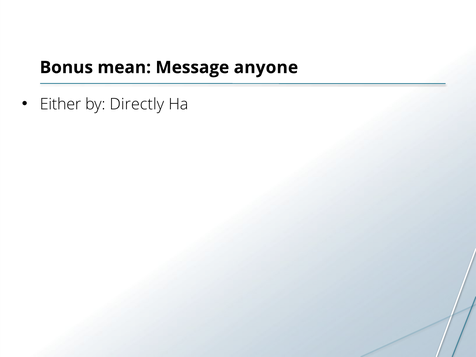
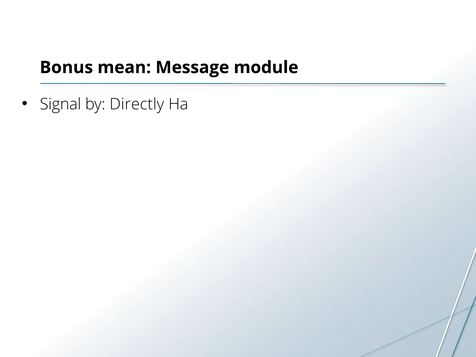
anyone: anyone -> module
Either: Either -> Signal
